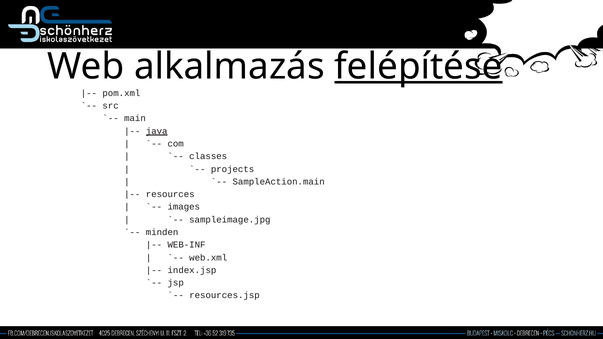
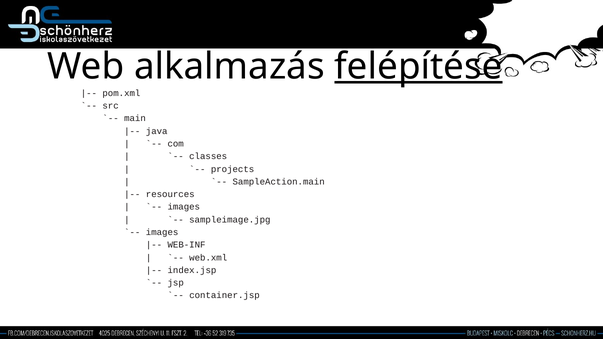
java underline: present -> none
minden at (162, 232): minden -> images
resources.jsp: resources.jsp -> container.jsp
